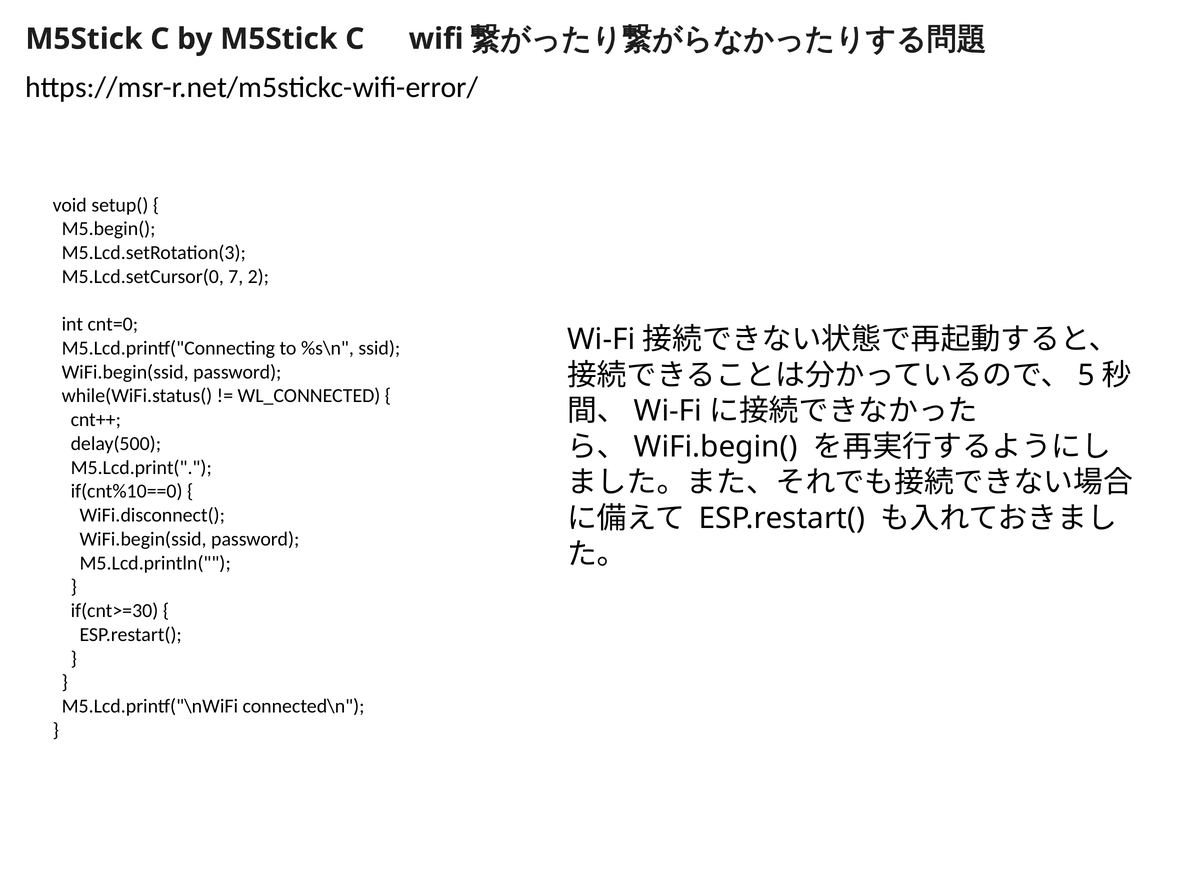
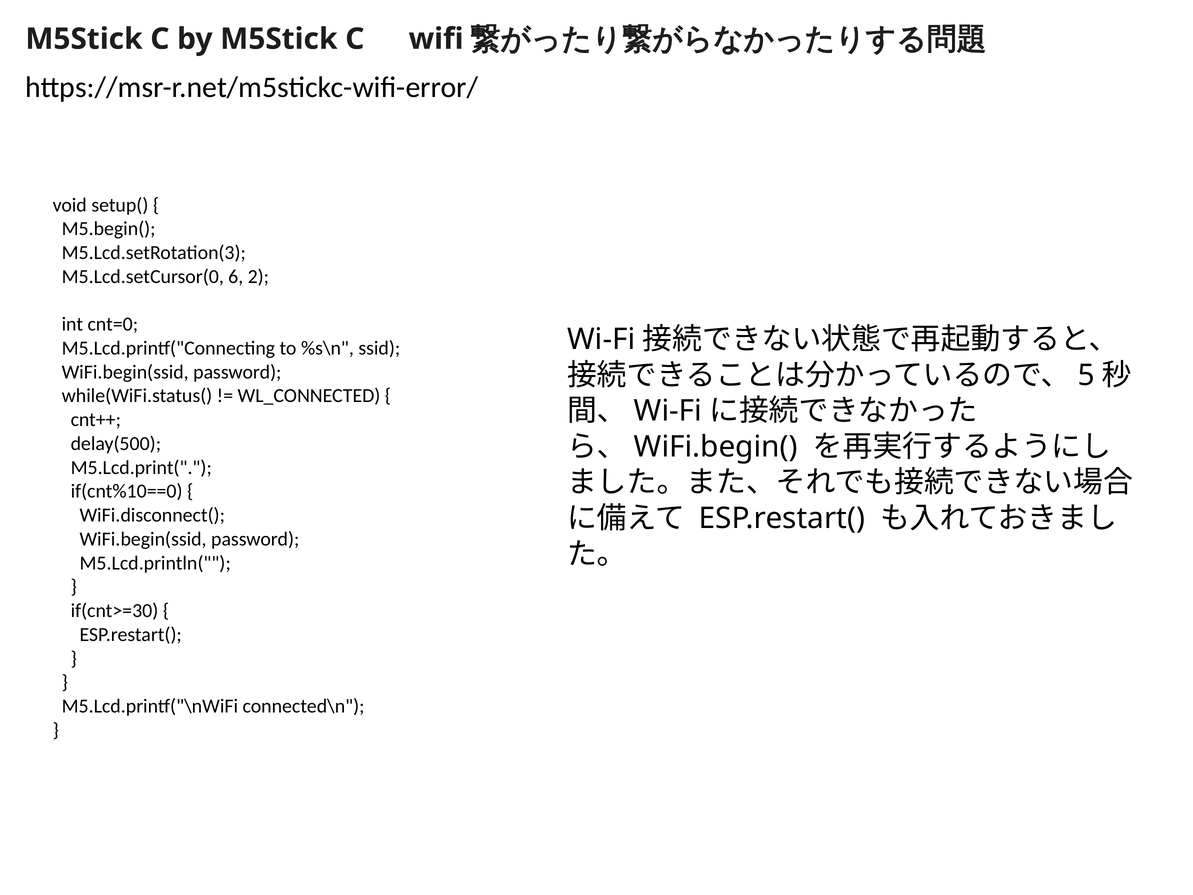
7: 7 -> 6
